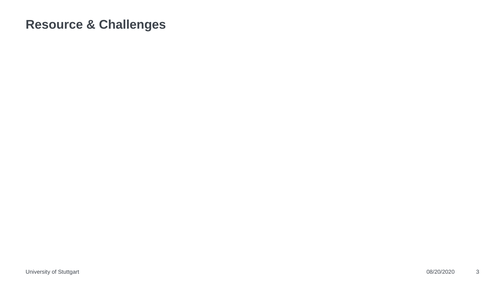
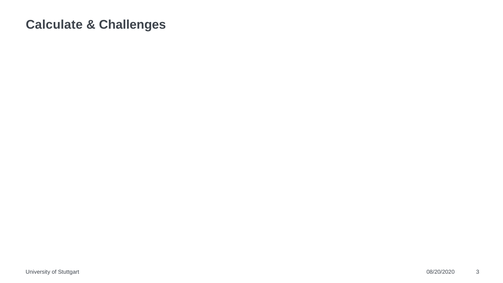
Resource: Resource -> Calculate
